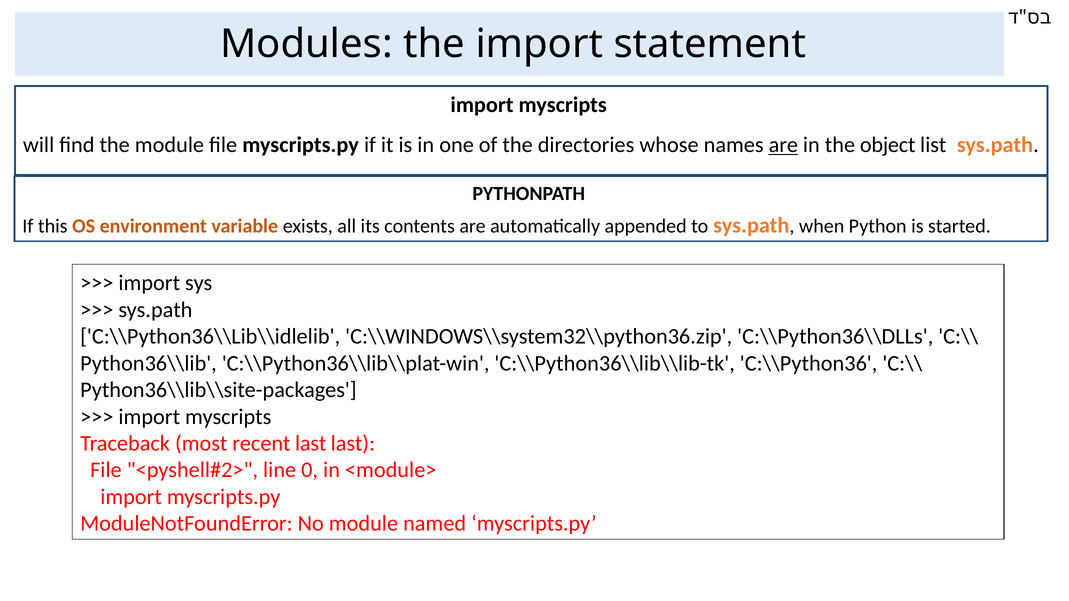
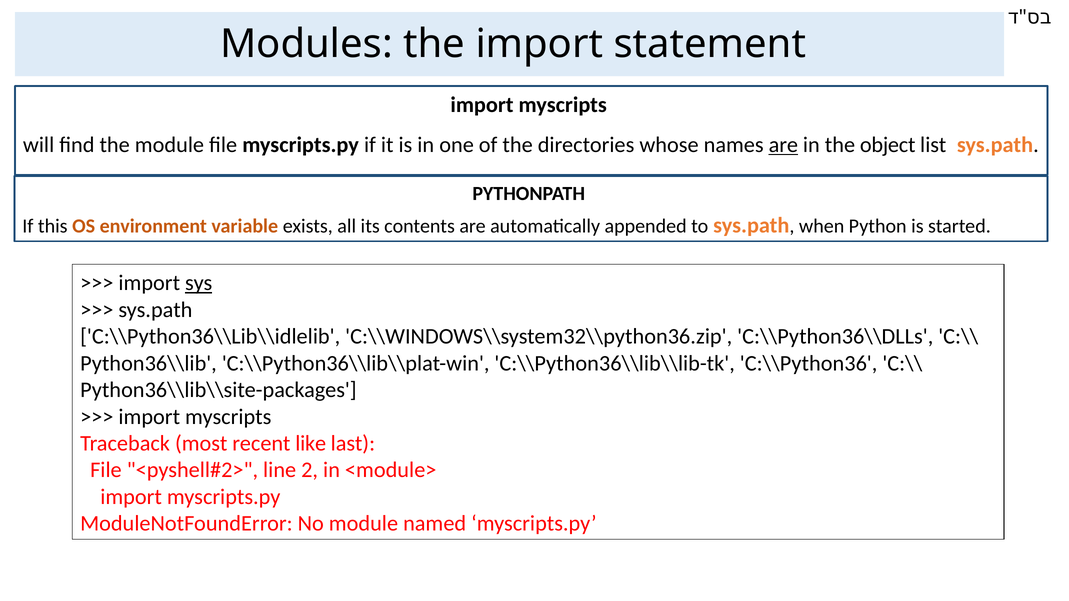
sys underline: none -> present
recent last: last -> like
0: 0 -> 2
